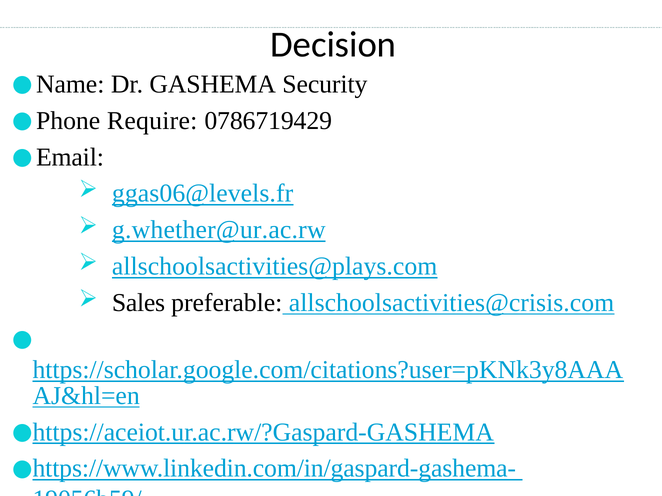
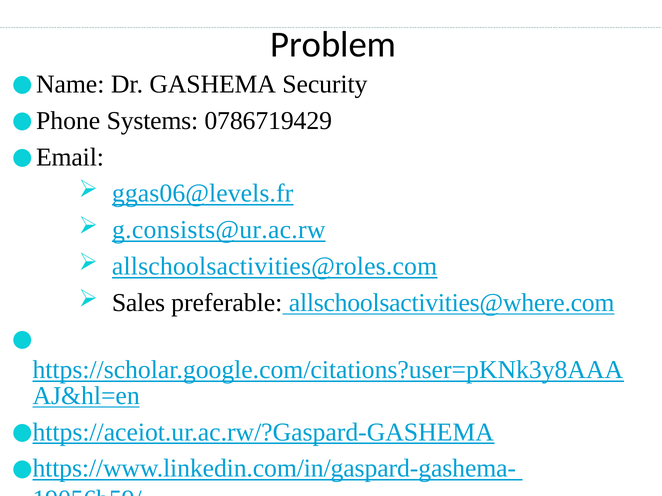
Decision: Decision -> Problem
Require: Require -> Systems
g.whether@ur.ac.rw: g.whether@ur.ac.rw -> g.consists@ur.ac.rw
allschoolsactivities@plays.com: allschoolsactivities@plays.com -> allschoolsactivities@roles.com
allschoolsactivities@crisis.com: allschoolsactivities@crisis.com -> allschoolsactivities@where.com
